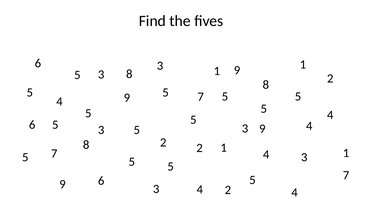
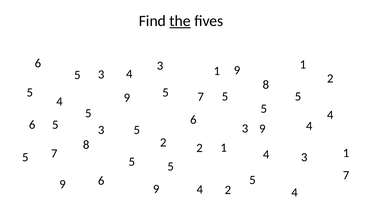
the underline: none -> present
8 at (129, 74): 8 -> 4
5 at (193, 119): 5 -> 6
9 3: 3 -> 9
